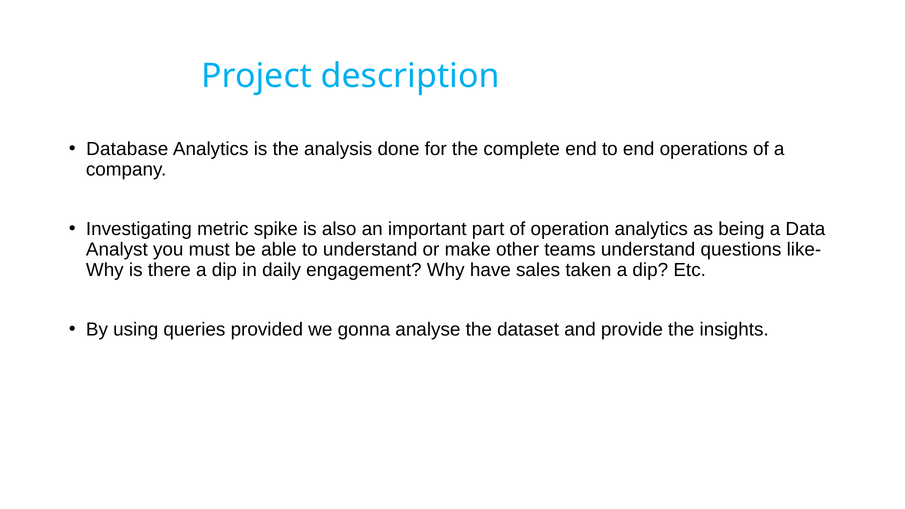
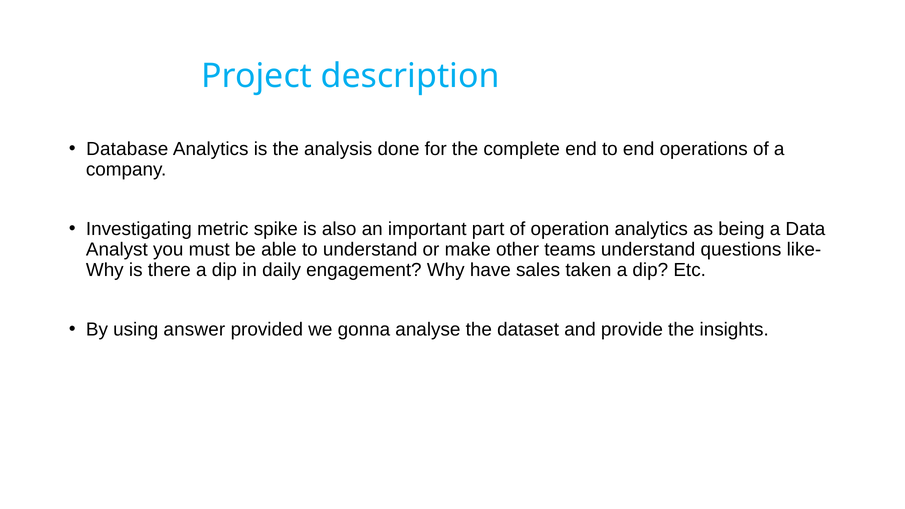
queries: queries -> answer
